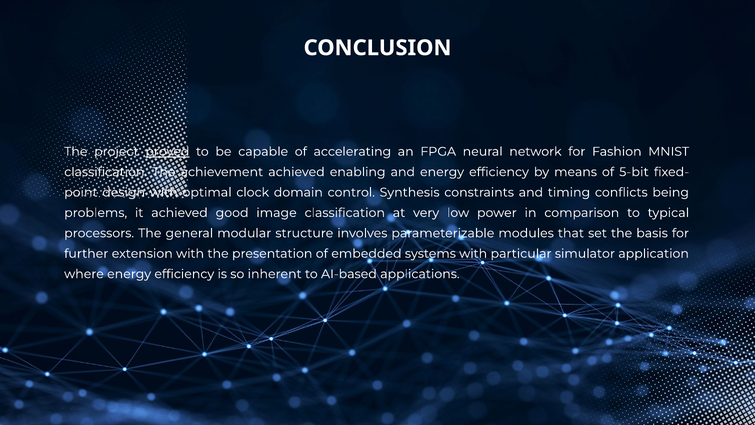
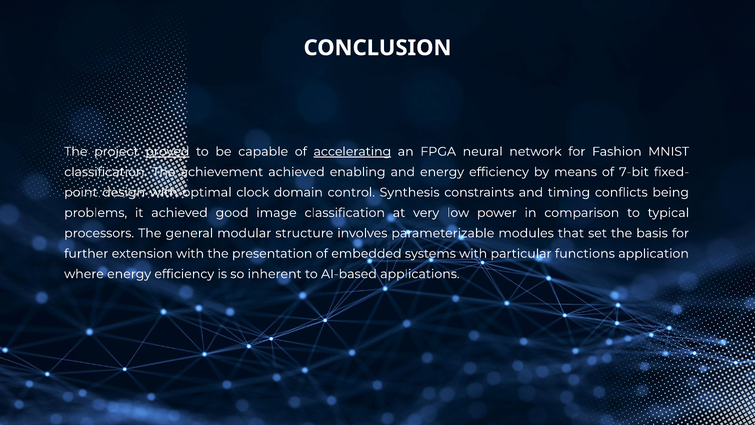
accelerating underline: none -> present
5-bit: 5-bit -> 7-bit
simulator: simulator -> functions
